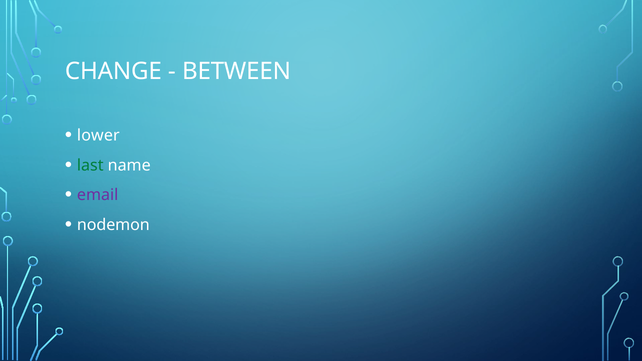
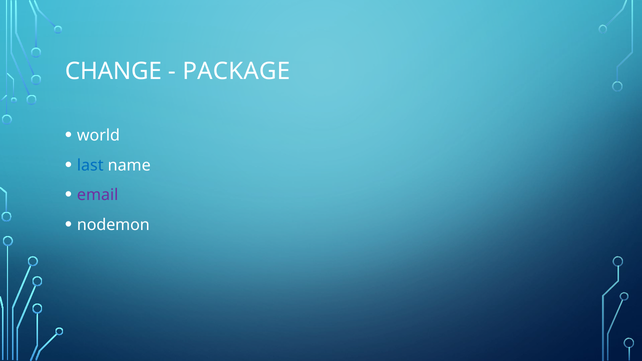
BETWEEN: BETWEEN -> PACKAGE
lower: lower -> world
last colour: green -> blue
